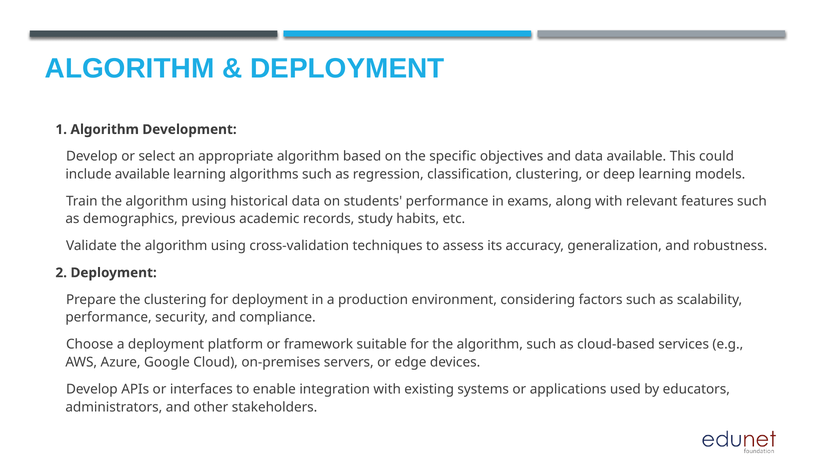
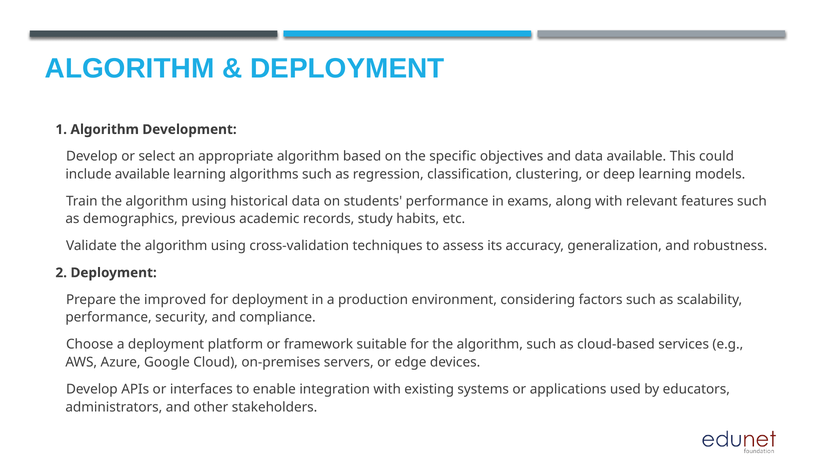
the clustering: clustering -> improved
